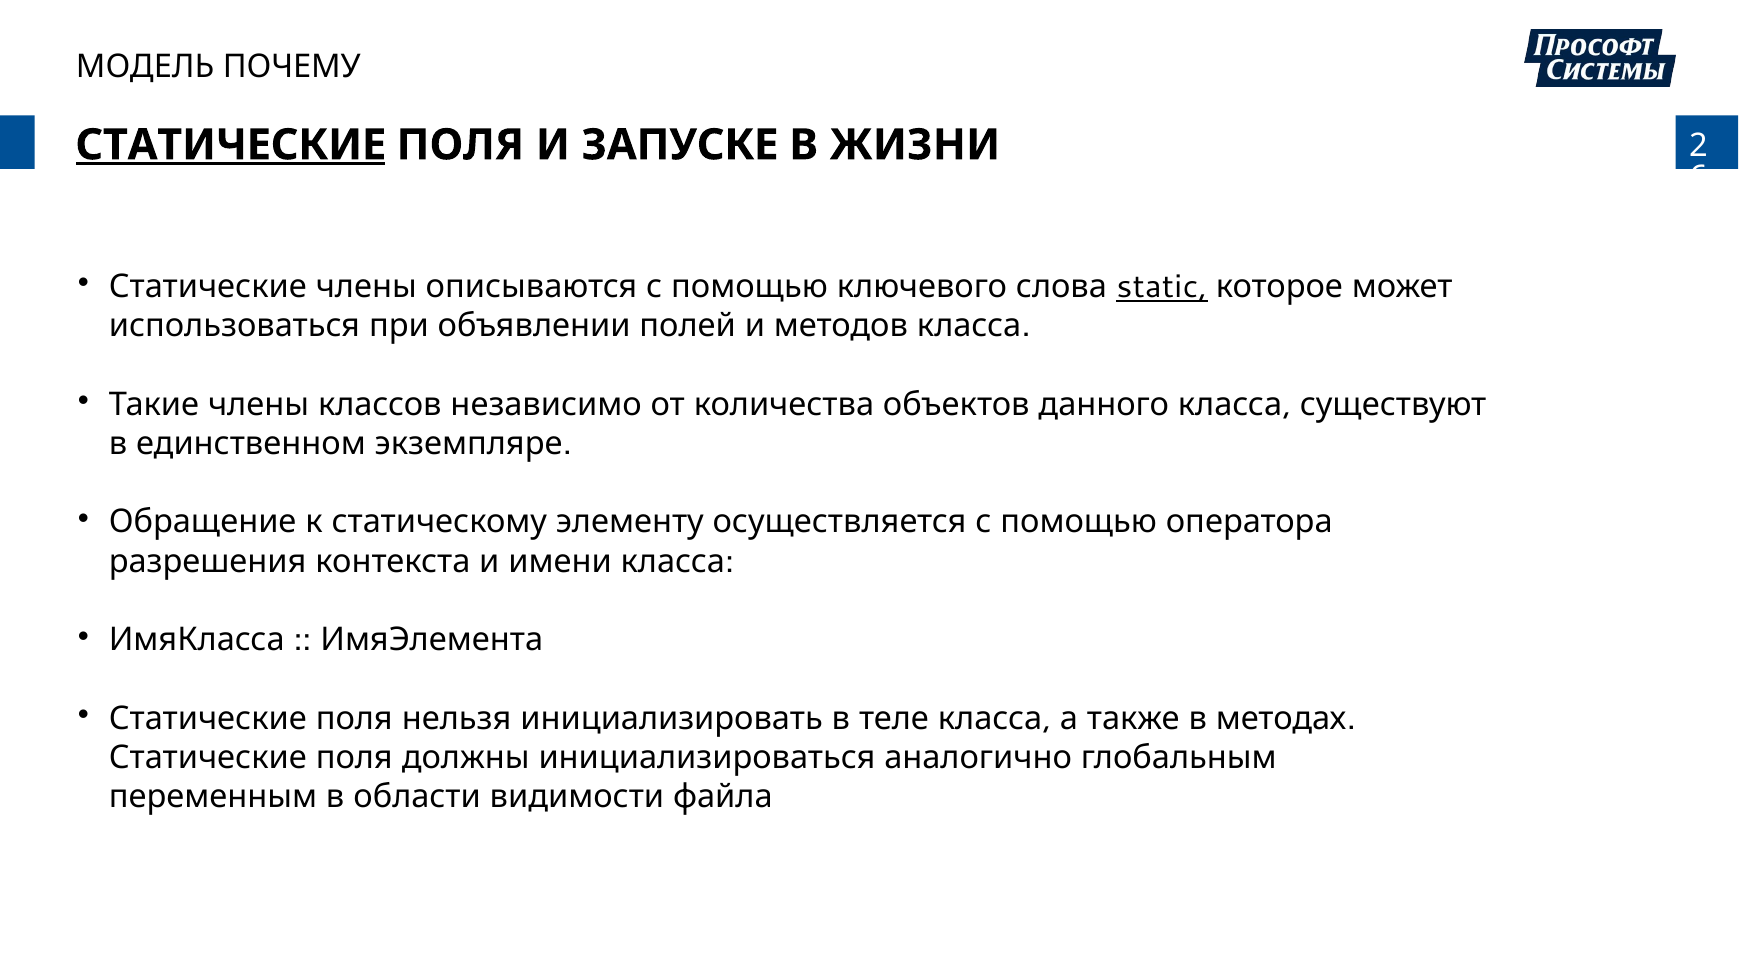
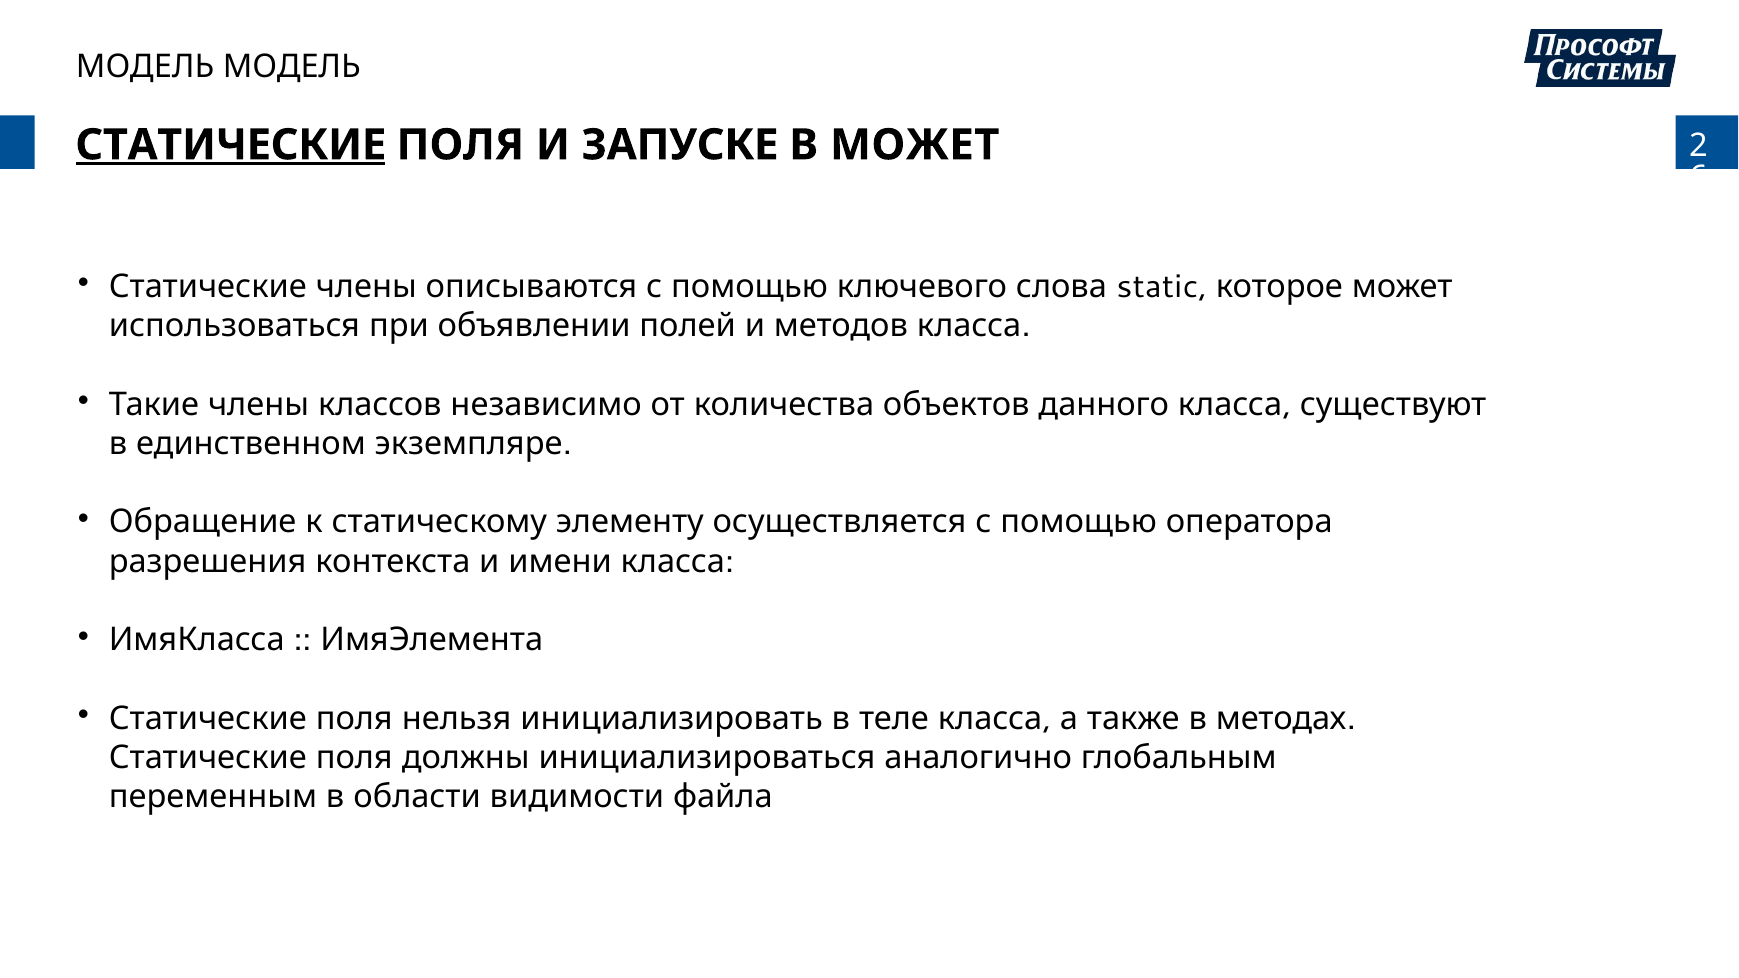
МОДЕЛЬ ПОЧЕМУ: ПОЧЕМУ -> МОДЕЛЬ
В ЖИЗНИ: ЖИЗНИ -> МОЖЕТ
static underline: present -> none
